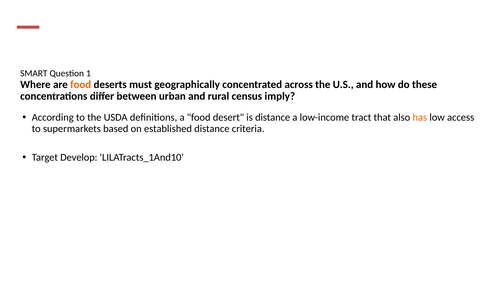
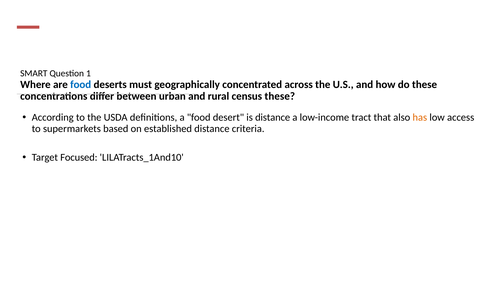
food at (81, 84) colour: orange -> blue
census imply: imply -> these
Develop: Develop -> Focused
